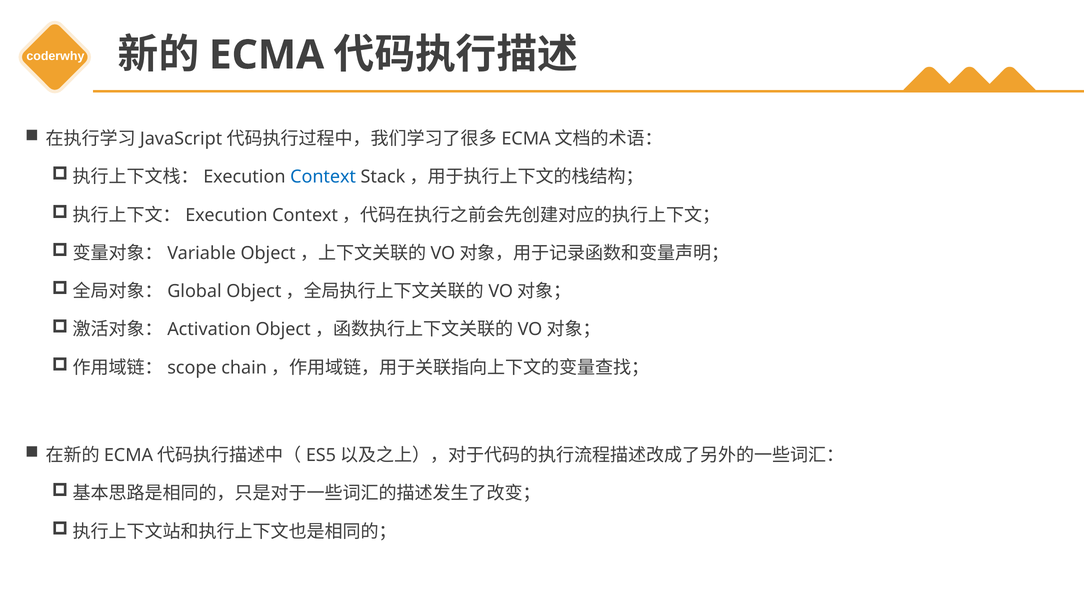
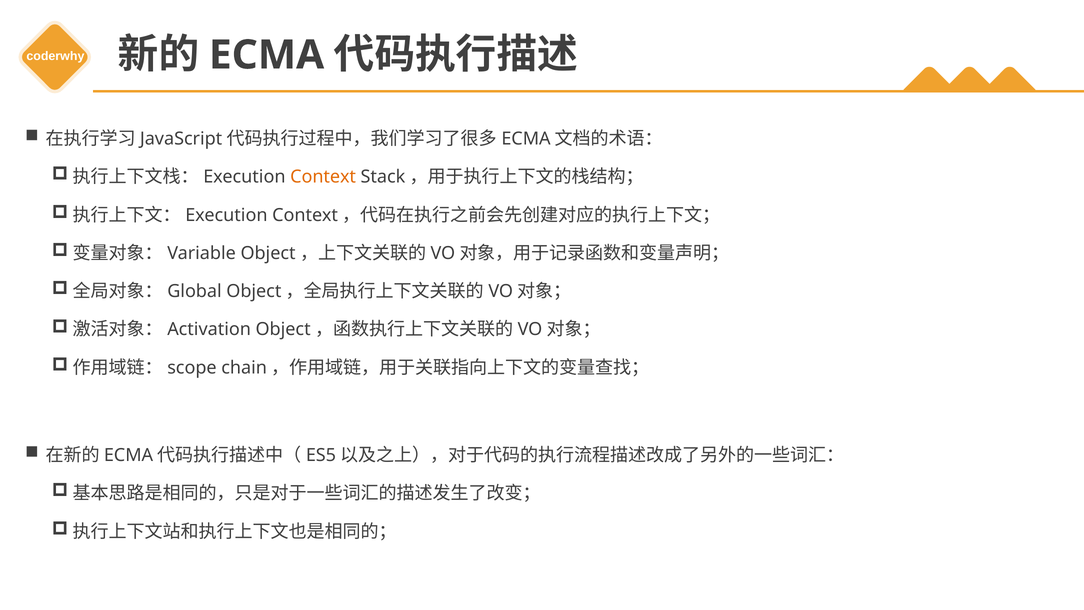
Context colour: blue -> orange
